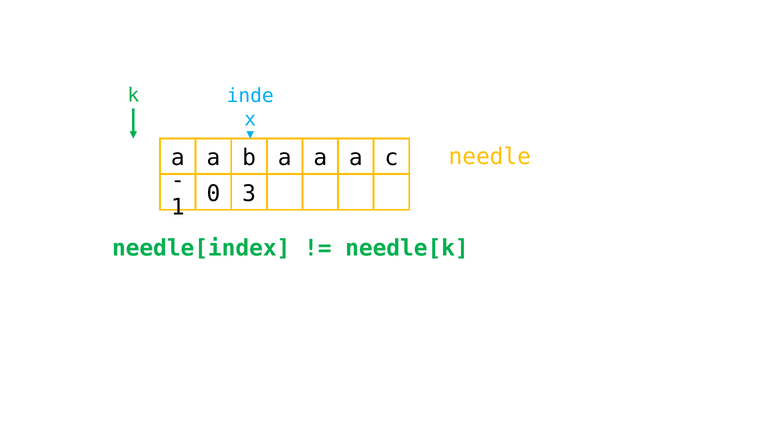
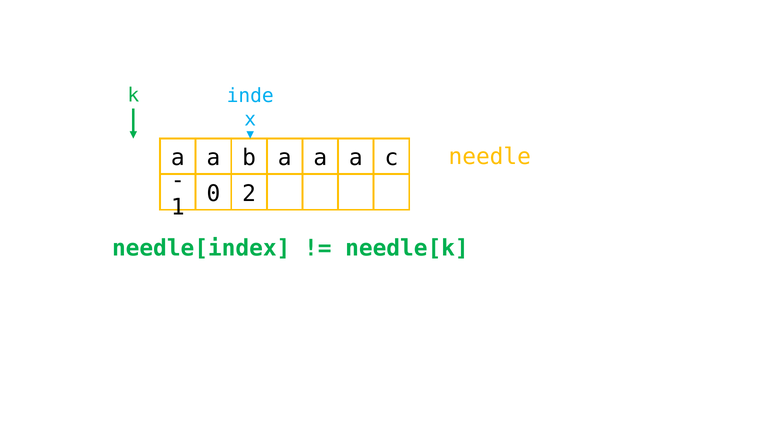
3: 3 -> 2
